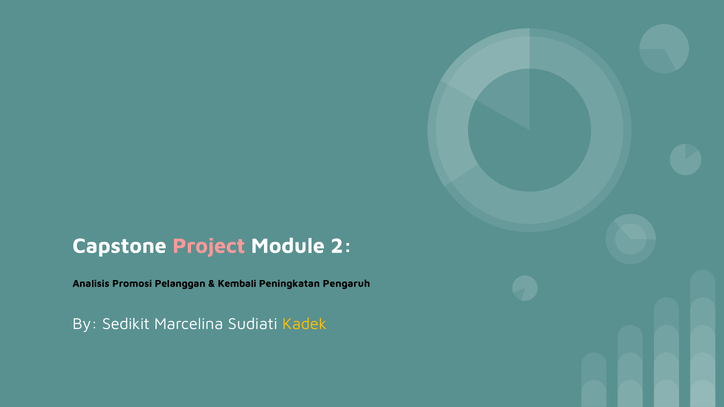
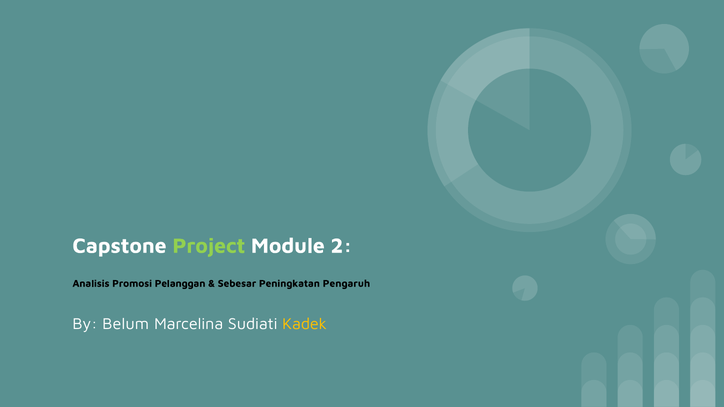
Project colour: pink -> light green
Kembali: Kembali -> Sebesar
Sedikit: Sedikit -> Belum
